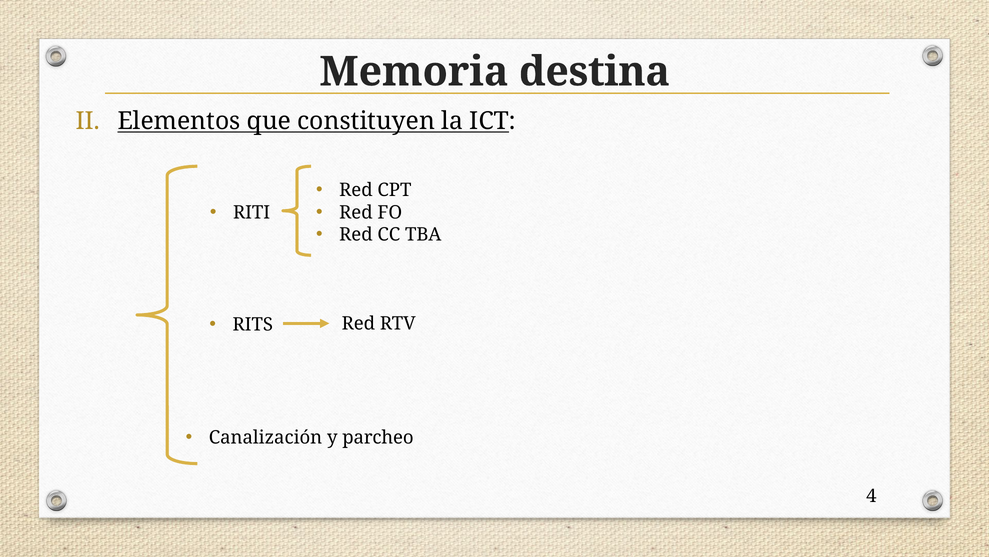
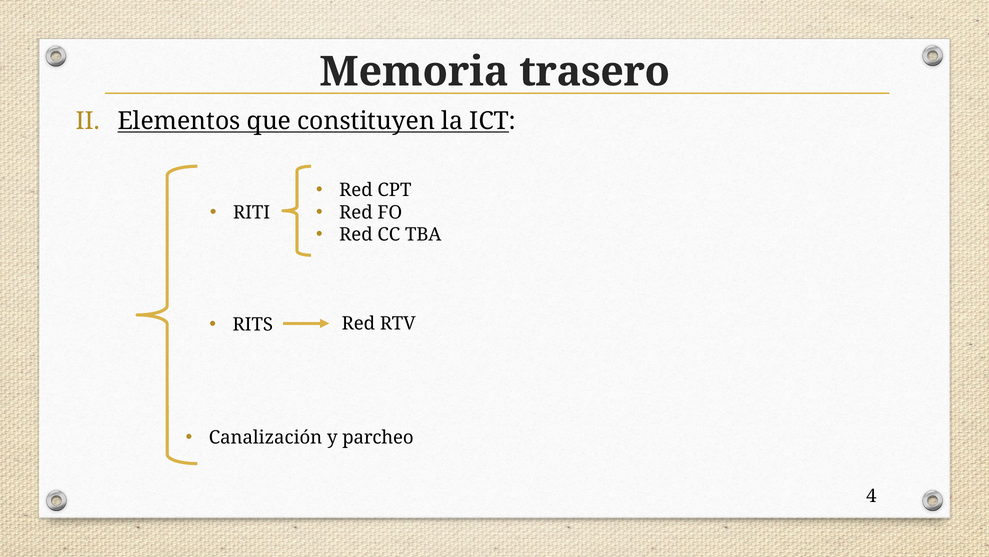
destina: destina -> trasero
